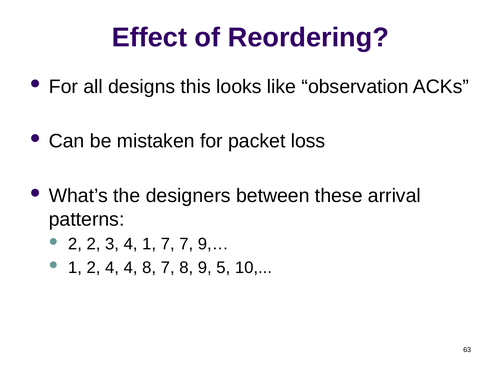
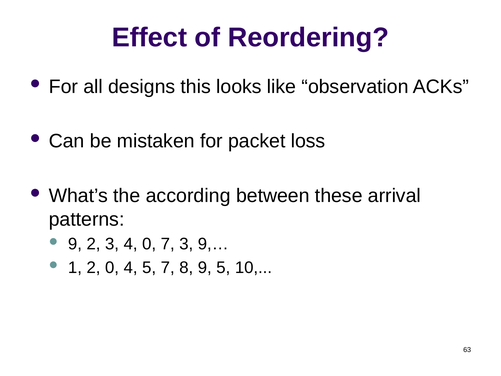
designers: designers -> according
2 at (75, 244): 2 -> 9
4 1: 1 -> 0
7 7: 7 -> 3
2 4: 4 -> 0
4 8: 8 -> 5
